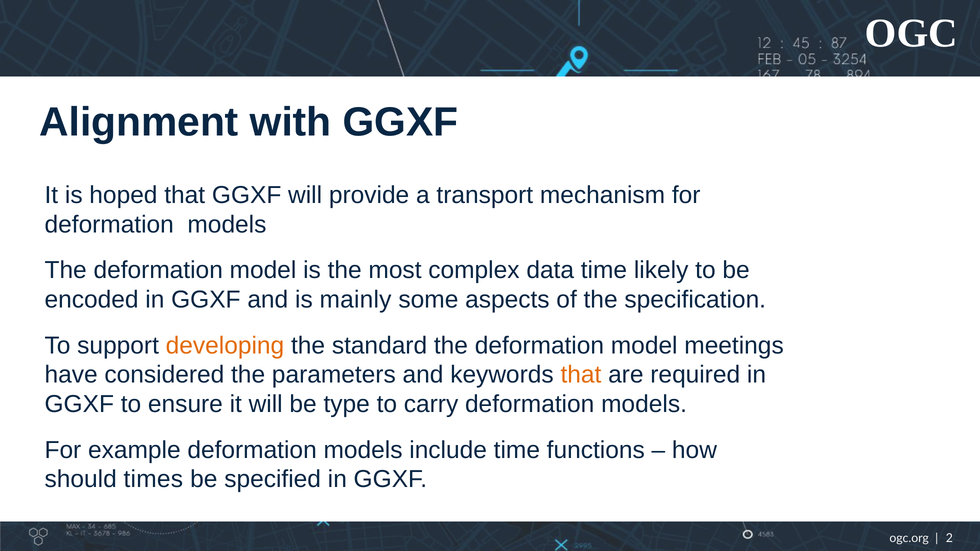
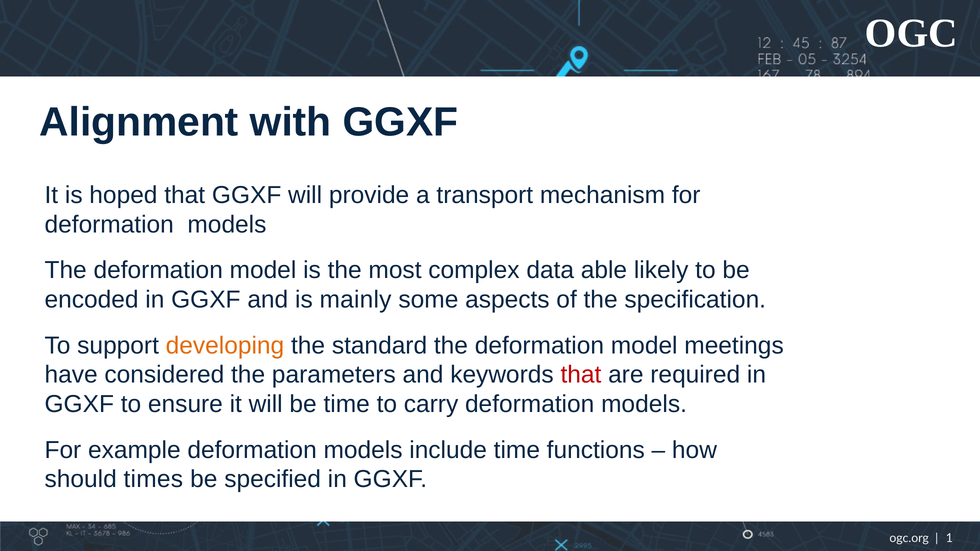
data time: time -> able
that at (581, 375) colour: orange -> red
be type: type -> time
2: 2 -> 1
